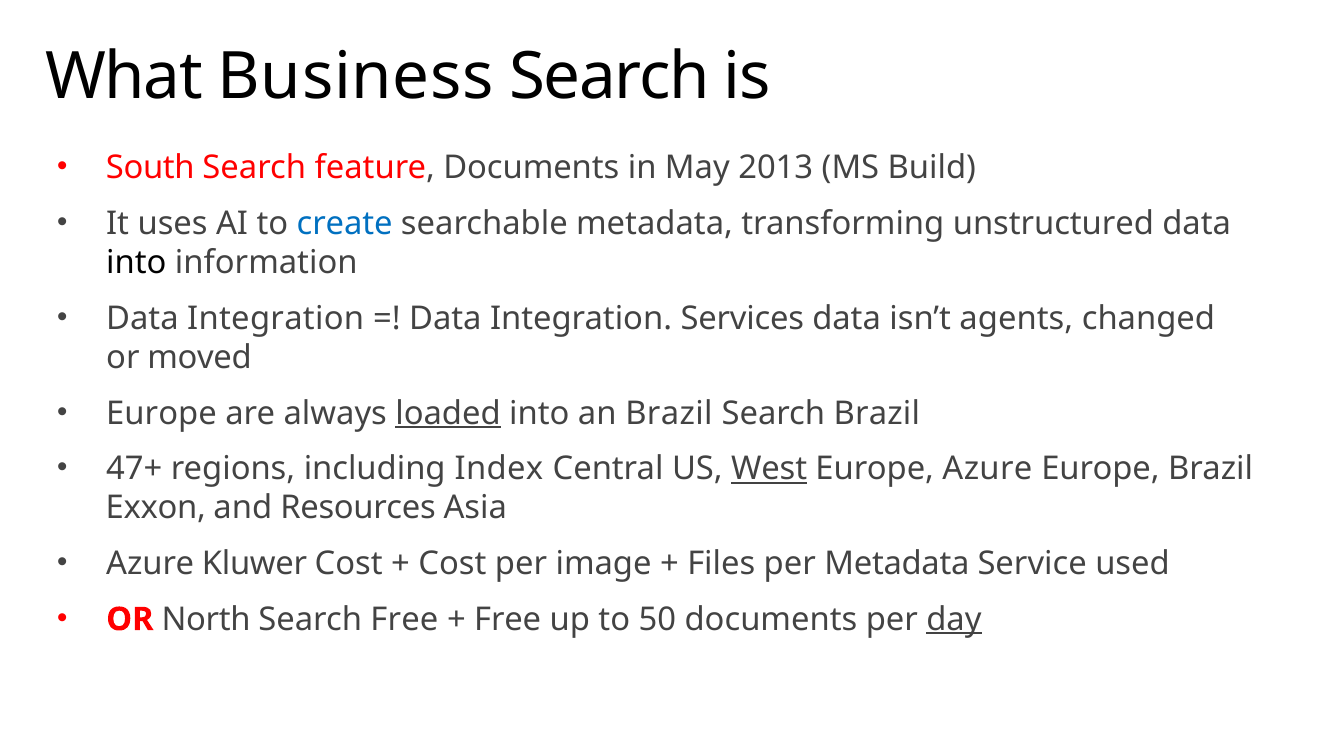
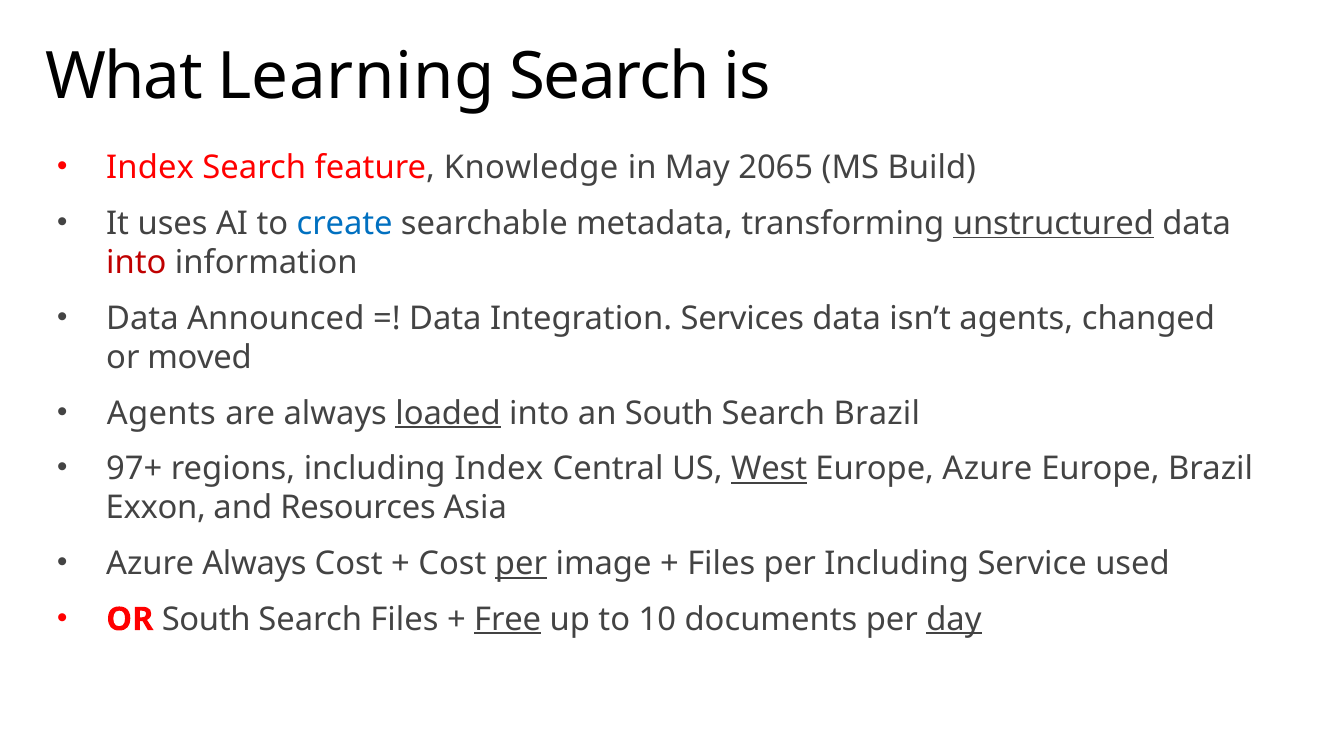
Business: Business -> Learning
South at (150, 168): South -> Index
feature Documents: Documents -> Knowledge
2013: 2013 -> 2065
unstructured underline: none -> present
into at (136, 263) colour: black -> red
Integration at (276, 318): Integration -> Announced
Europe at (162, 413): Europe -> Agents
an Brazil: Brazil -> South
47+: 47+ -> 97+
Azure Kluwer: Kluwer -> Always
per at (521, 564) underline: none -> present
per Metadata: Metadata -> Including
OR North: North -> South
Search Free: Free -> Files
Free at (508, 620) underline: none -> present
50: 50 -> 10
